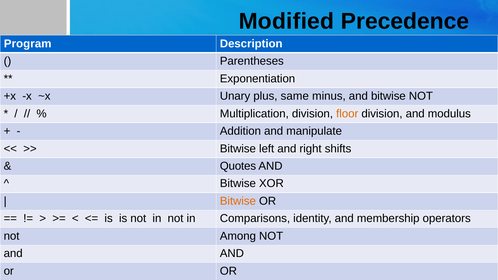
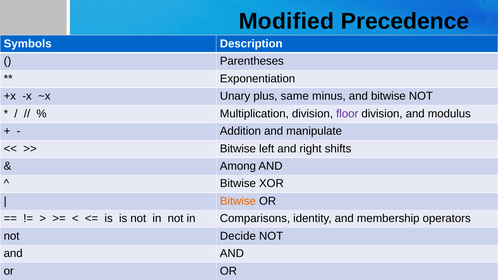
Program: Program -> Symbols
floor colour: orange -> purple
Quotes: Quotes -> Among
Among: Among -> Decide
